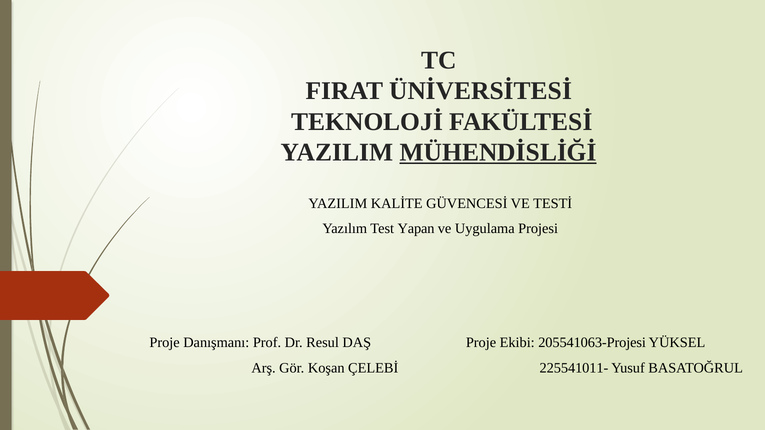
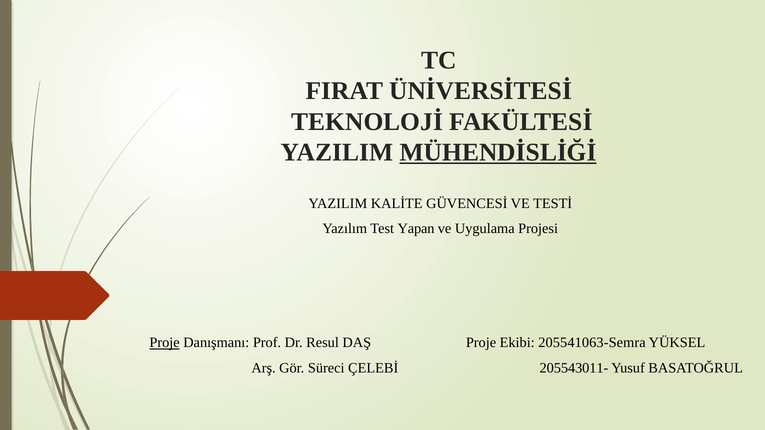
Proje at (165, 343) underline: none -> present
205541063-Projesi: 205541063-Projesi -> 205541063-Semra
Koşan: Koşan -> Süreci
225541011-: 225541011- -> 205543011-
